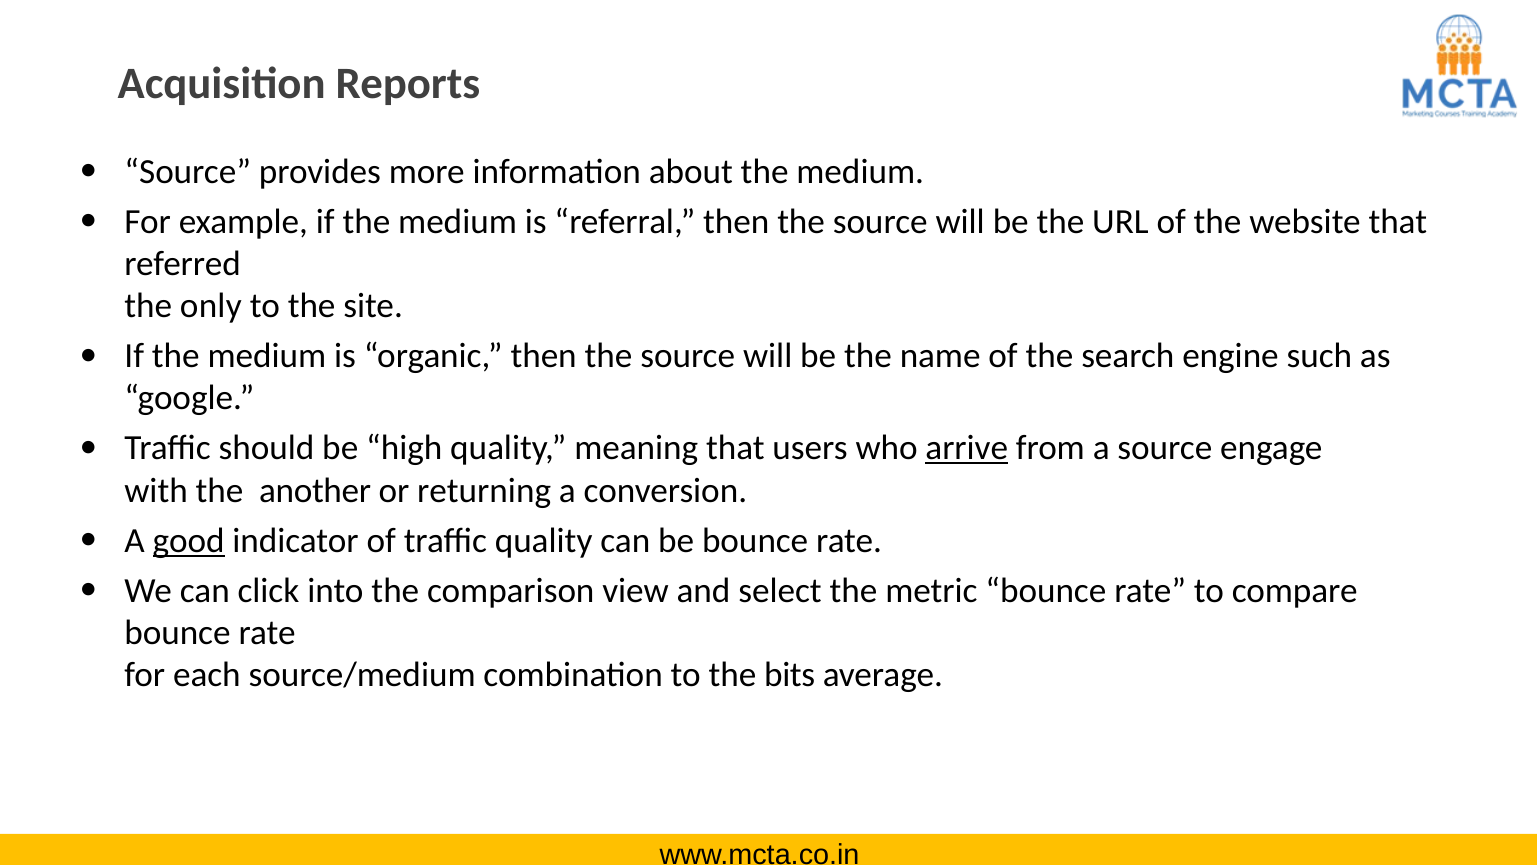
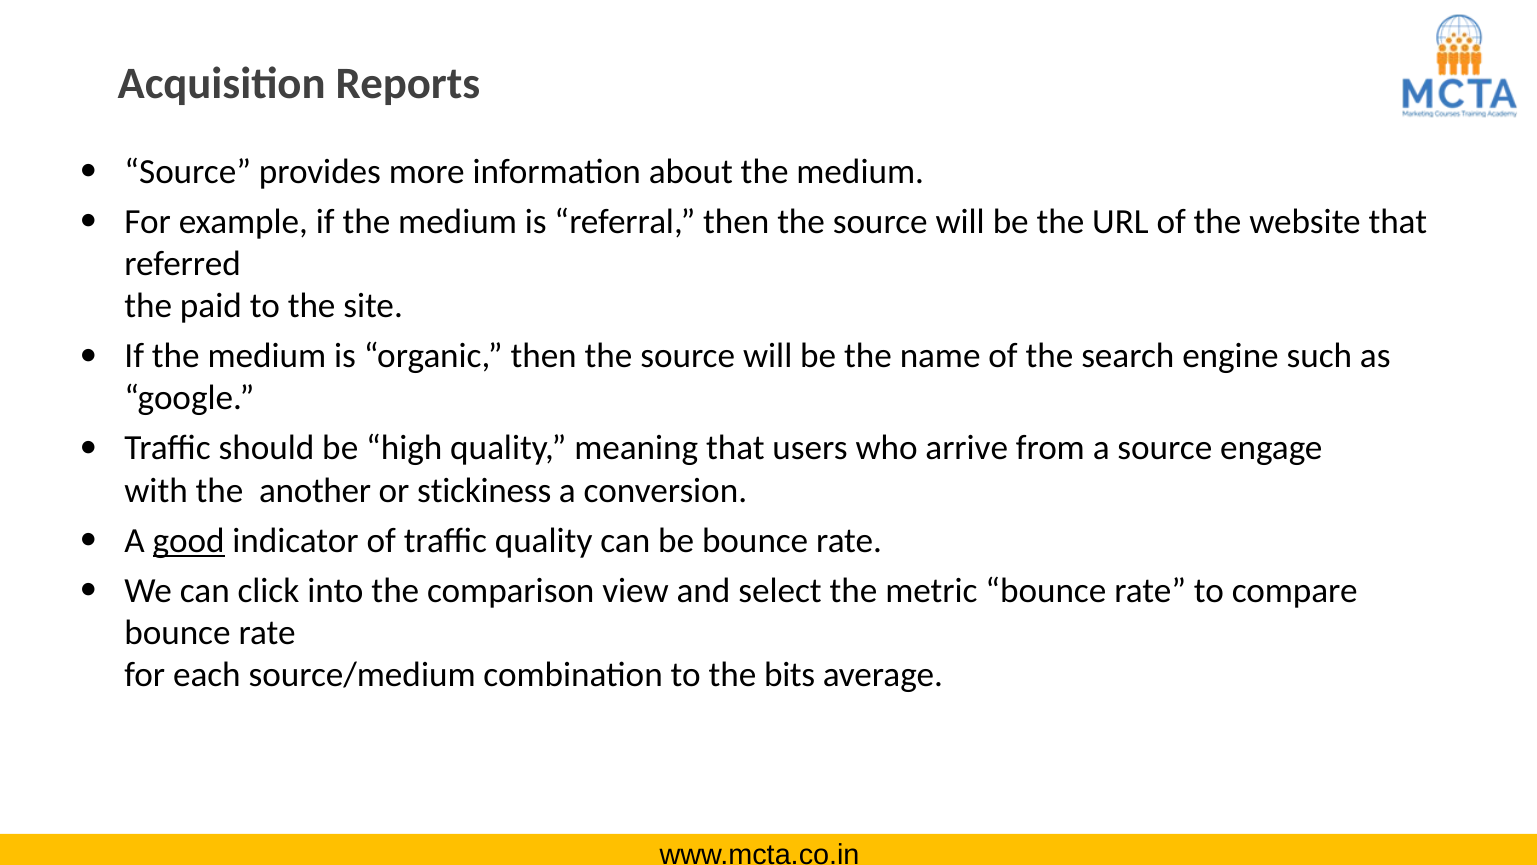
only: only -> paid
arrive underline: present -> none
returning: returning -> stickiness
